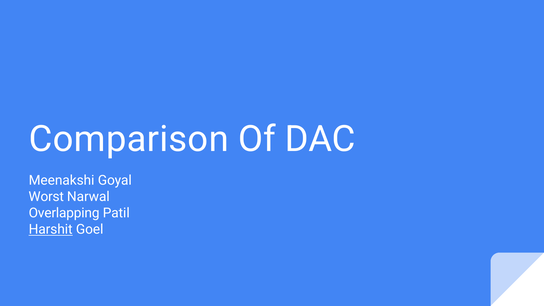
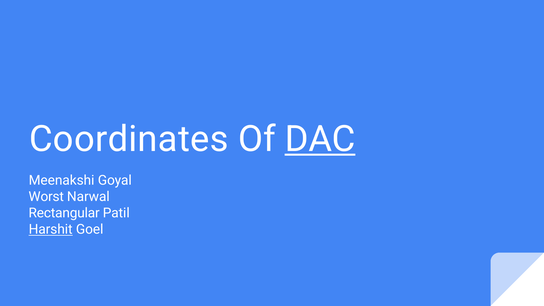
Comparison: Comparison -> Coordinates
DAC underline: none -> present
Overlapping: Overlapping -> Rectangular
